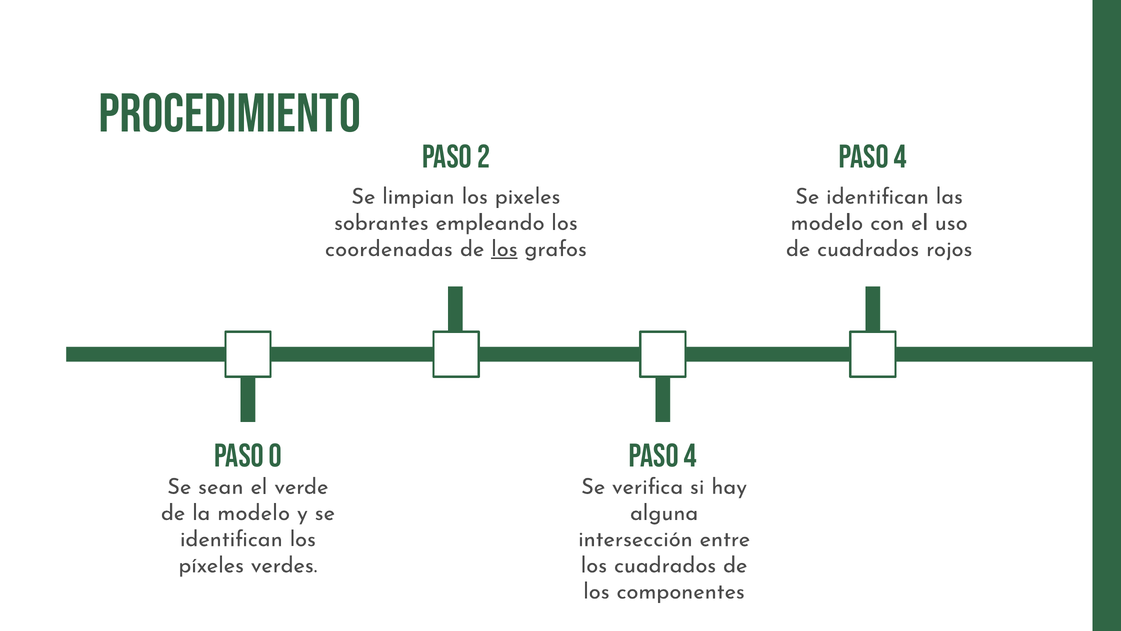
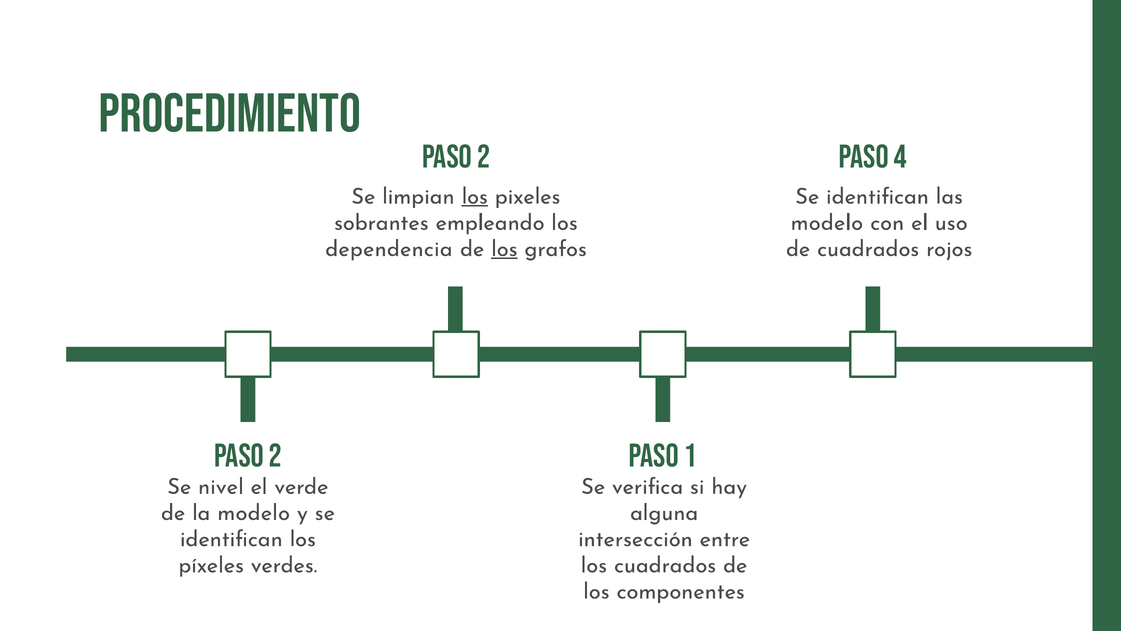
los at (475, 196) underline: none -> present
coordenadas: coordenadas -> dependencia
0 at (275, 456): 0 -> 2
4 at (690, 456): 4 -> 1
sean: sean -> nivel
